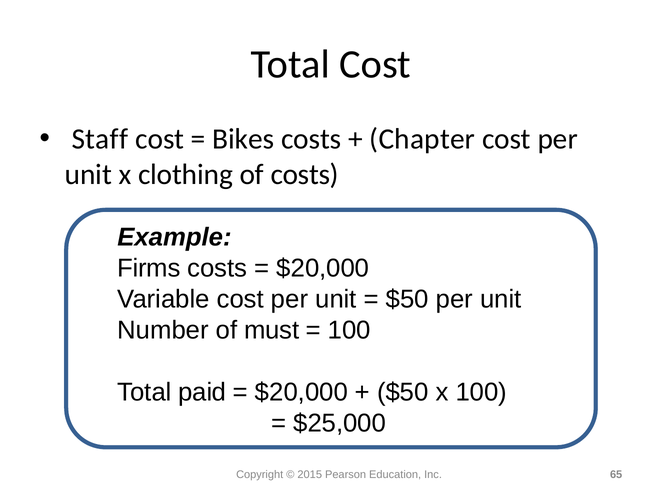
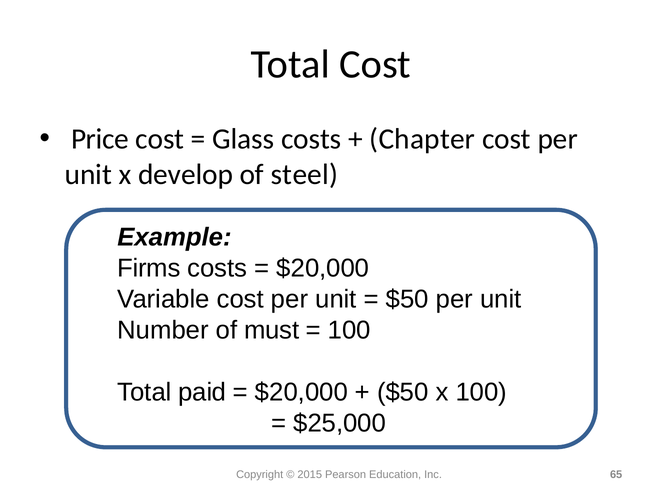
Staff: Staff -> Price
Bikes: Bikes -> Glass
clothing: clothing -> develop
of costs: costs -> steel
